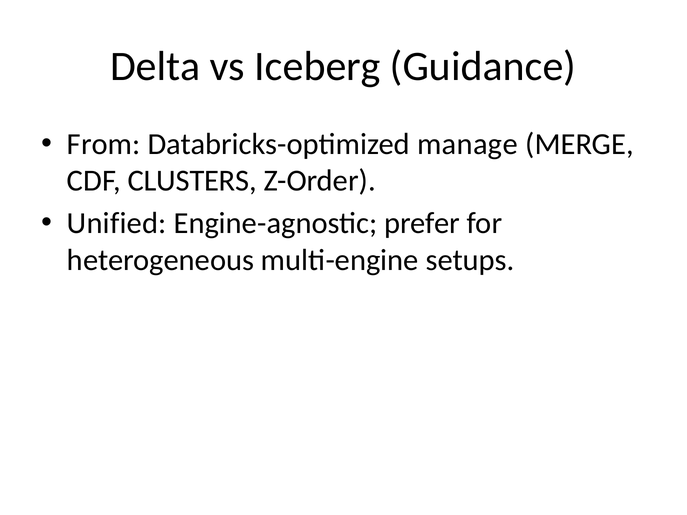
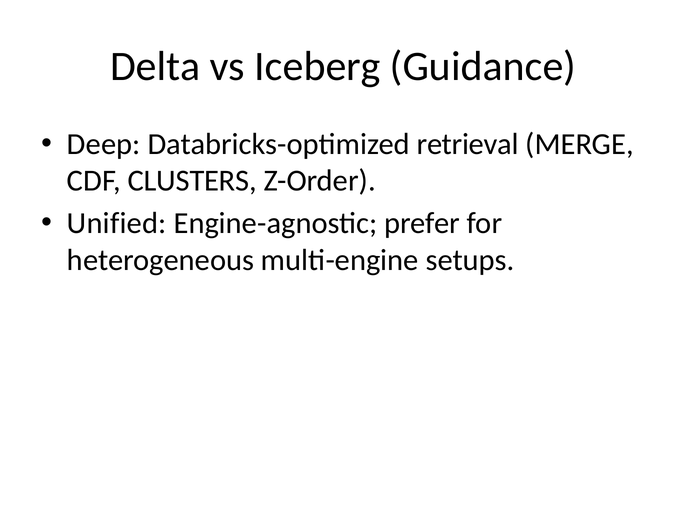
From: From -> Deep
manage: manage -> retrieval
